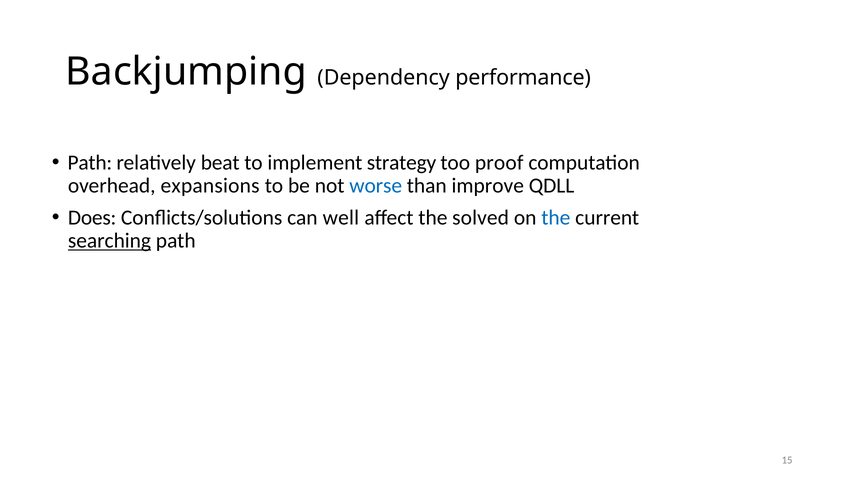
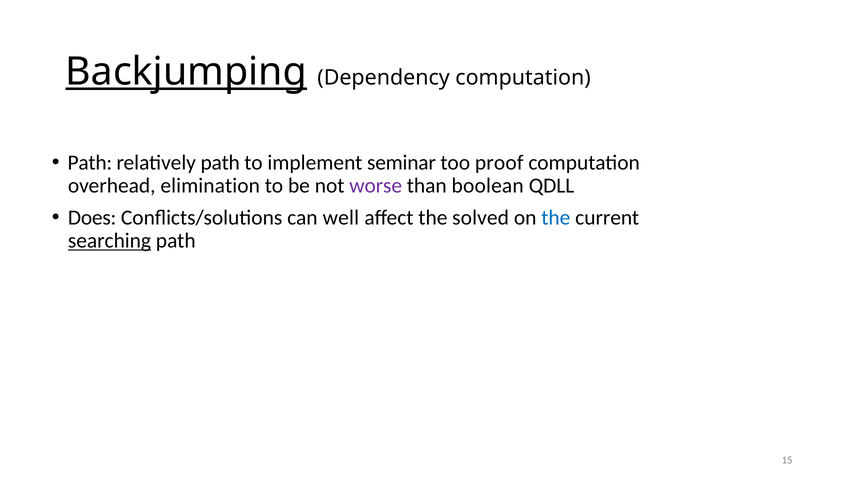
Backjumping underline: none -> present
Dependency performance: performance -> computation
relatively beat: beat -> path
strategy: strategy -> seminar
expansions: expansions -> elimination
worse colour: blue -> purple
improve: improve -> boolean
